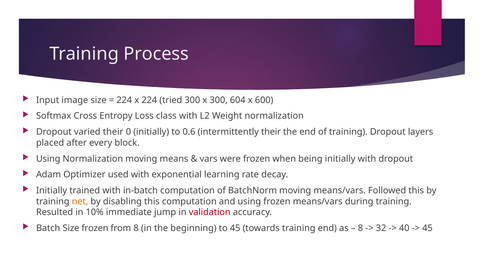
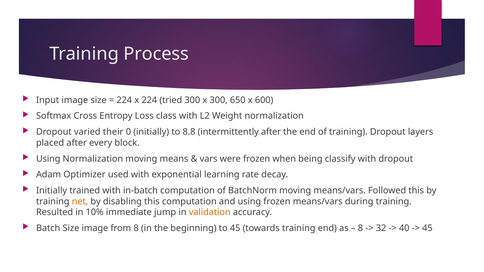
604: 604 -> 650
0.6: 0.6 -> 8.8
intermittently their: their -> after
being initially: initially -> classify
validation colour: red -> orange
Size frozen: frozen -> image
